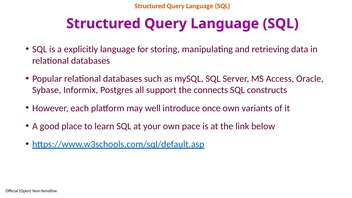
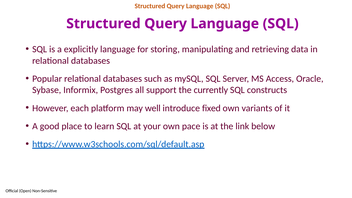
connects: connects -> currently
once: once -> fixed
